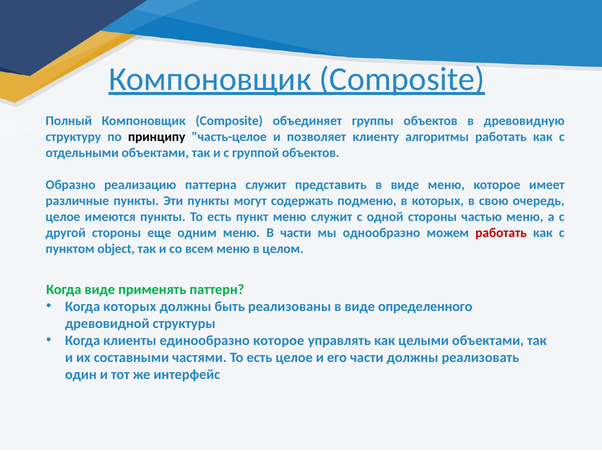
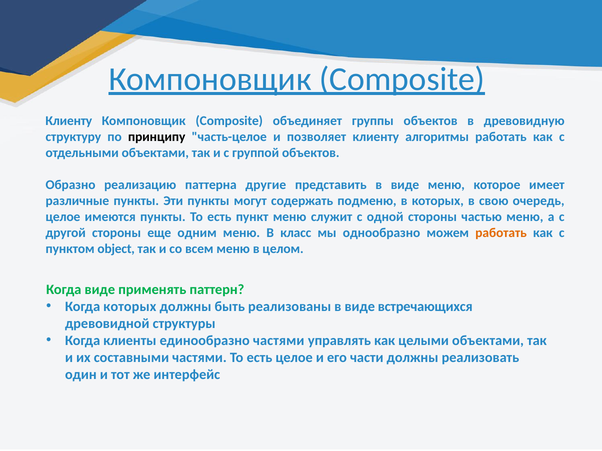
Полный at (69, 121): Полный -> Клиенту
паттерна служит: служит -> другие
В части: части -> класс
работать at (501, 233) colour: red -> orange
определенного: определенного -> встречающихся
единообразно которое: которое -> частями
